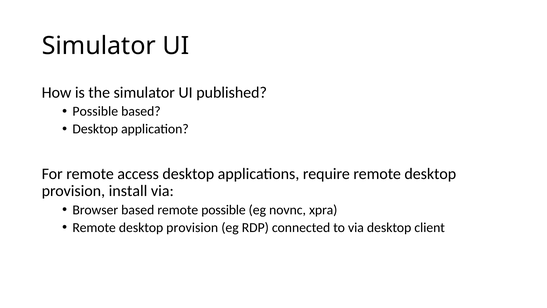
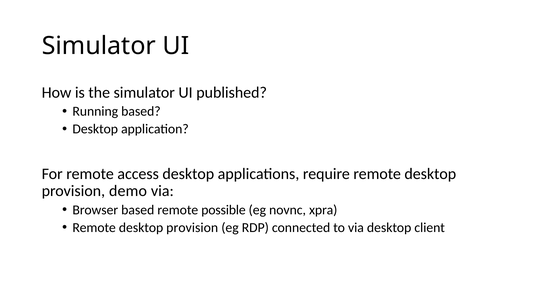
Possible at (95, 111): Possible -> Running
install: install -> demo
